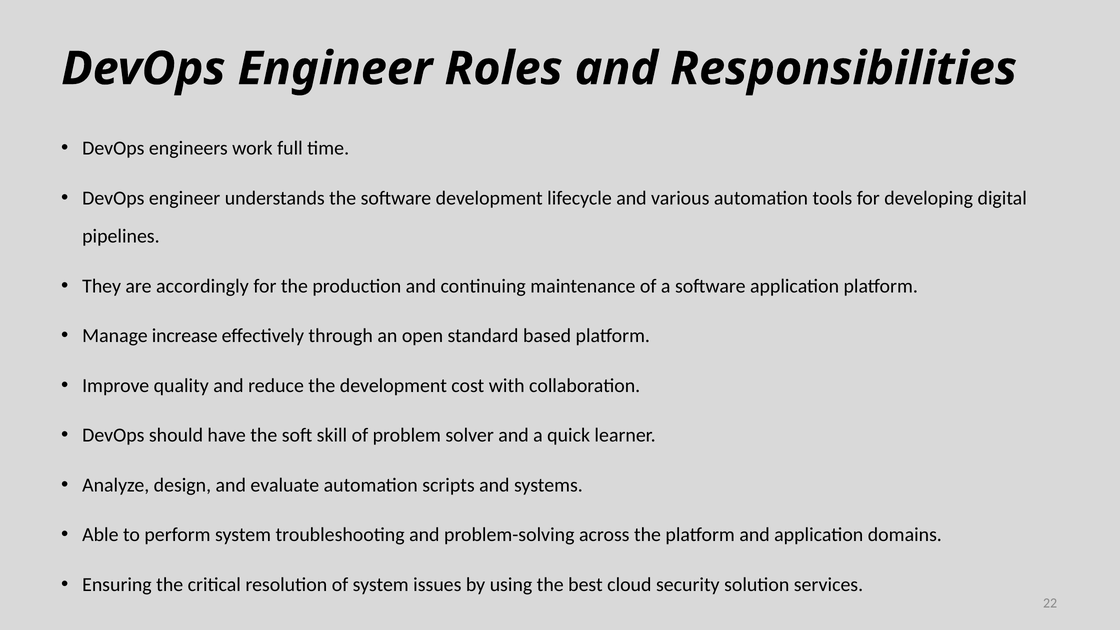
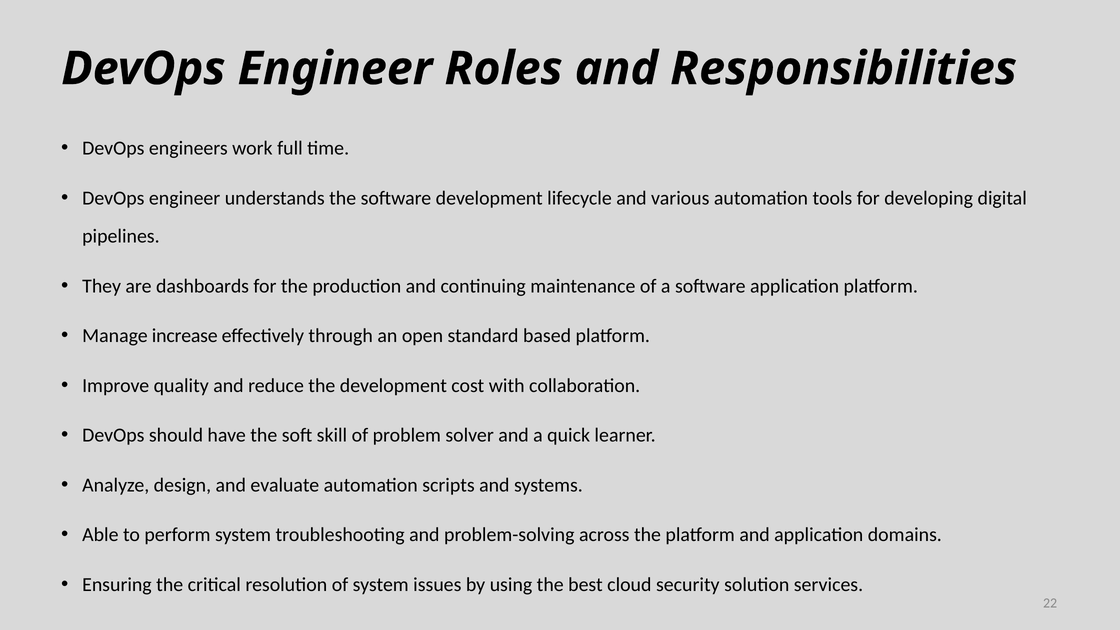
accordingly: accordingly -> dashboards
